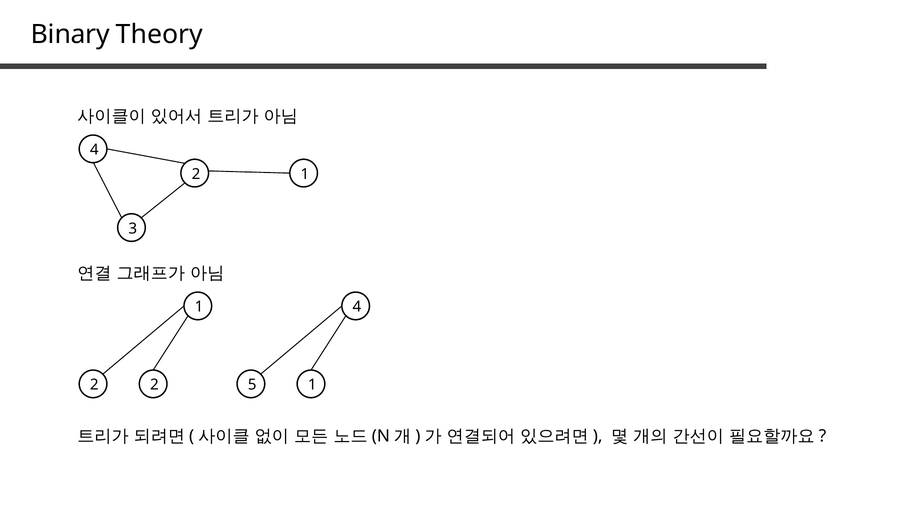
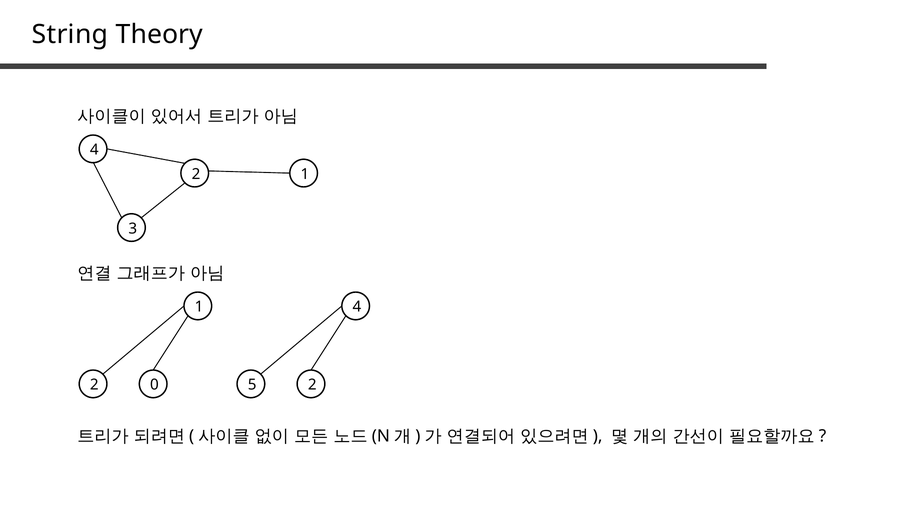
Binary: Binary -> String
2 2: 2 -> 0
5 1: 1 -> 2
